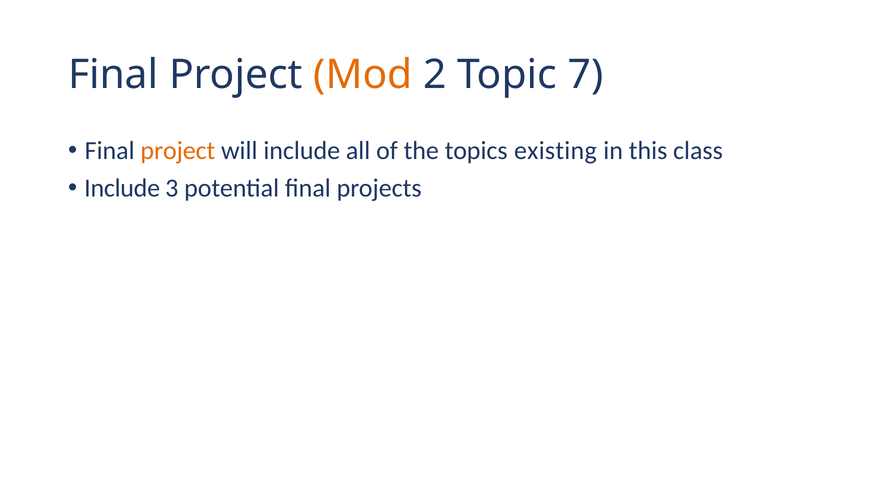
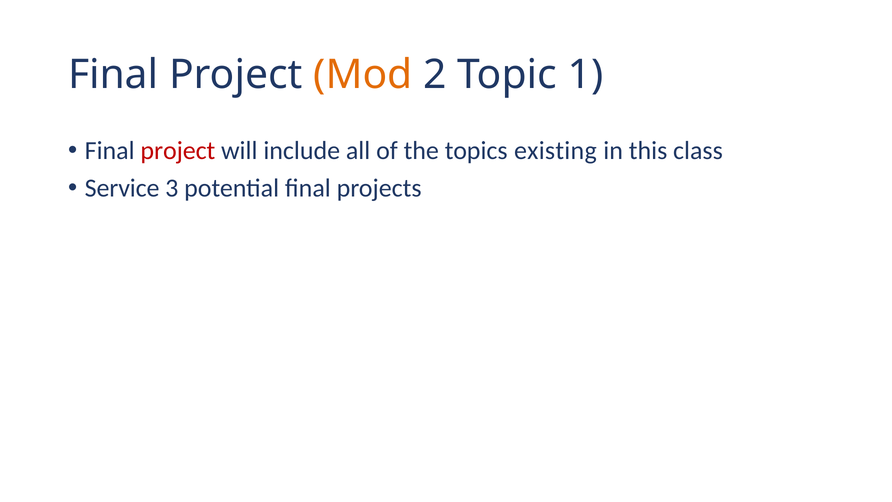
7: 7 -> 1
project at (178, 151) colour: orange -> red
Include at (122, 188): Include -> Service
